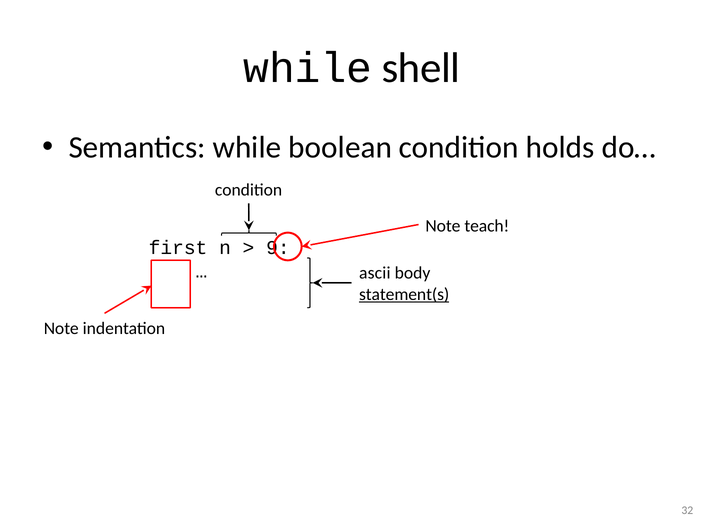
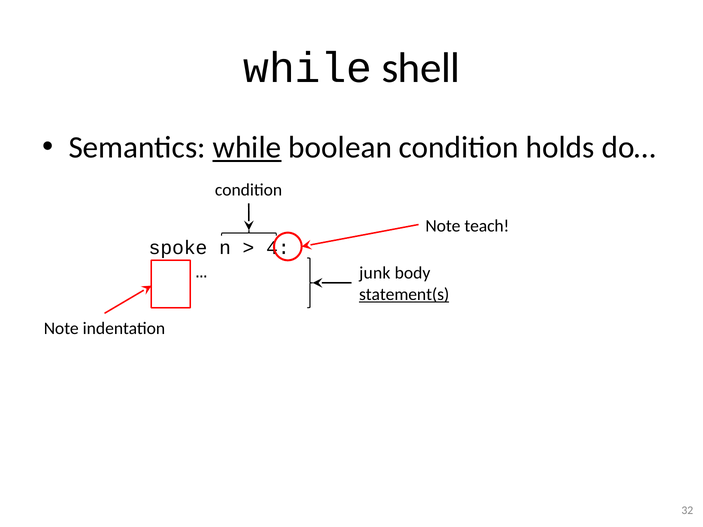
while at (247, 147) underline: none -> present
first: first -> spoke
9: 9 -> 4
ascii: ascii -> junk
